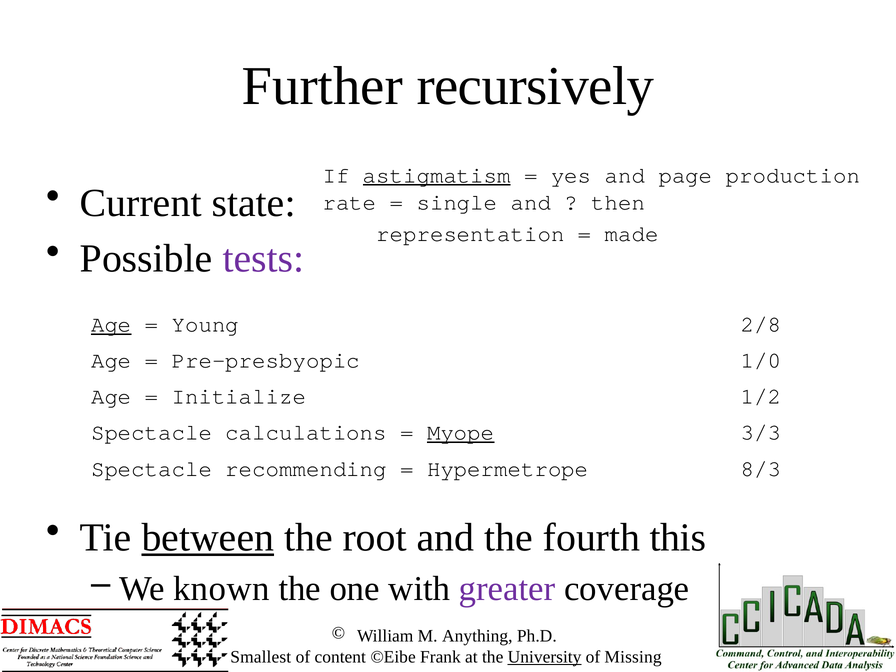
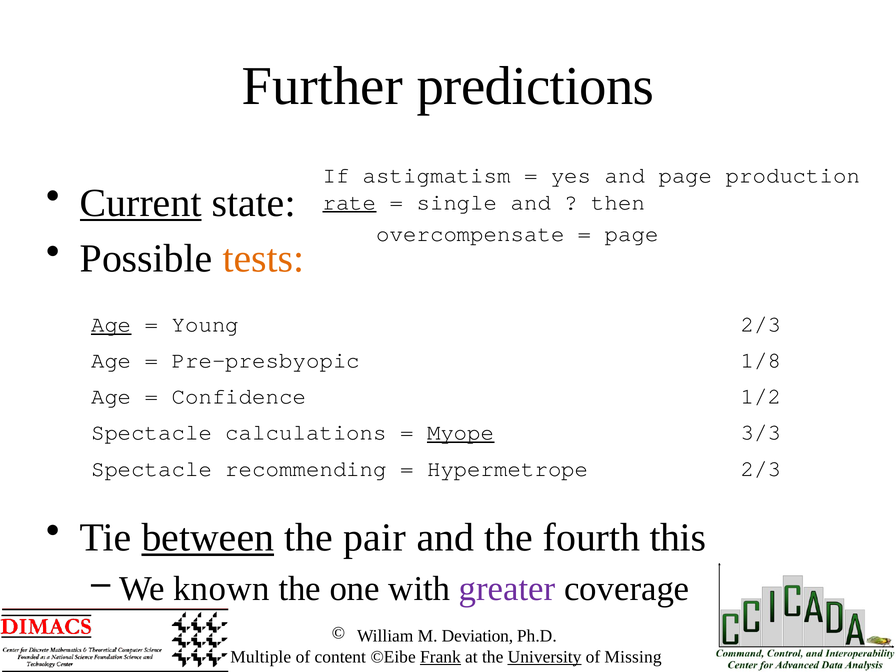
recursively: recursively -> predictions
astigmatism underline: present -> none
Current underline: none -> present
rate underline: none -> present
representation: representation -> overcompensate
made at (632, 234): made -> page
tests colour: purple -> orange
Young 2/8: 2/8 -> 2/3
1/0: 1/0 -> 1/8
Initialize: Initialize -> Confidence
Hypermetrope 8/3: 8/3 -> 2/3
root: root -> pair
Anything: Anything -> Deviation
Smallest: Smallest -> Multiple
Frank underline: none -> present
